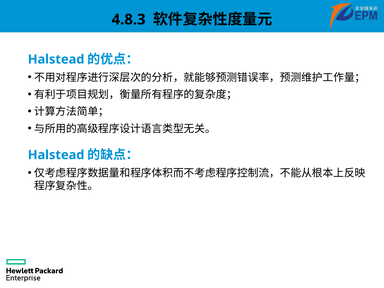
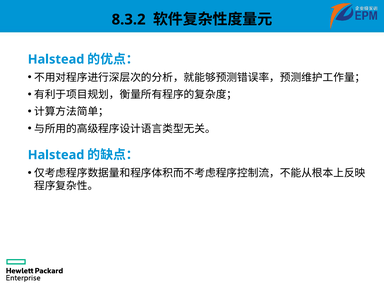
4.8.3: 4.8.3 -> 8.3.2
